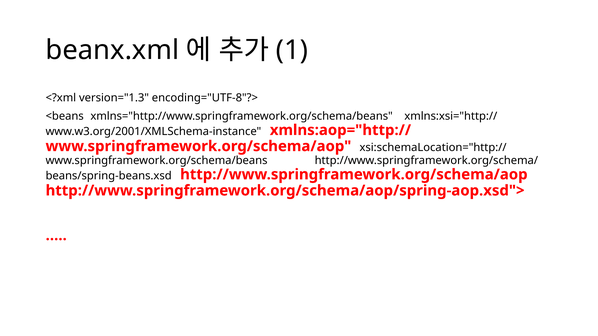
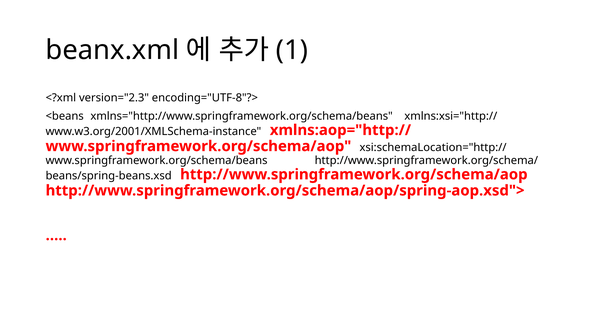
version="1.3: version="1.3 -> version="2.3
